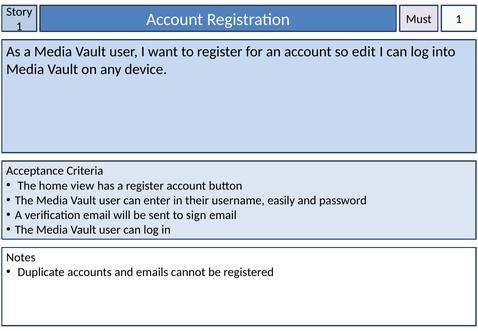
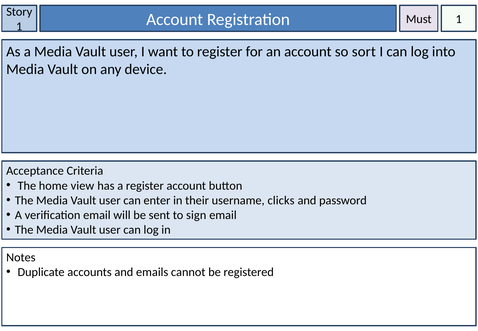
edit: edit -> sort
easily: easily -> clicks
